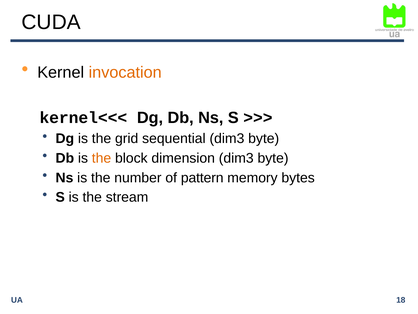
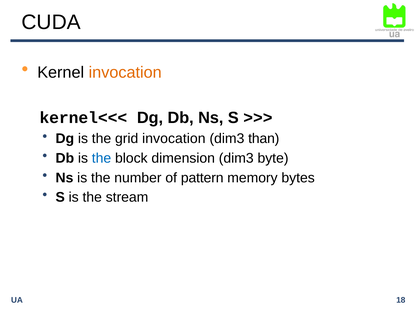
grid sequential: sequential -> invocation
byte at (264, 138): byte -> than
the at (102, 158) colour: orange -> blue
